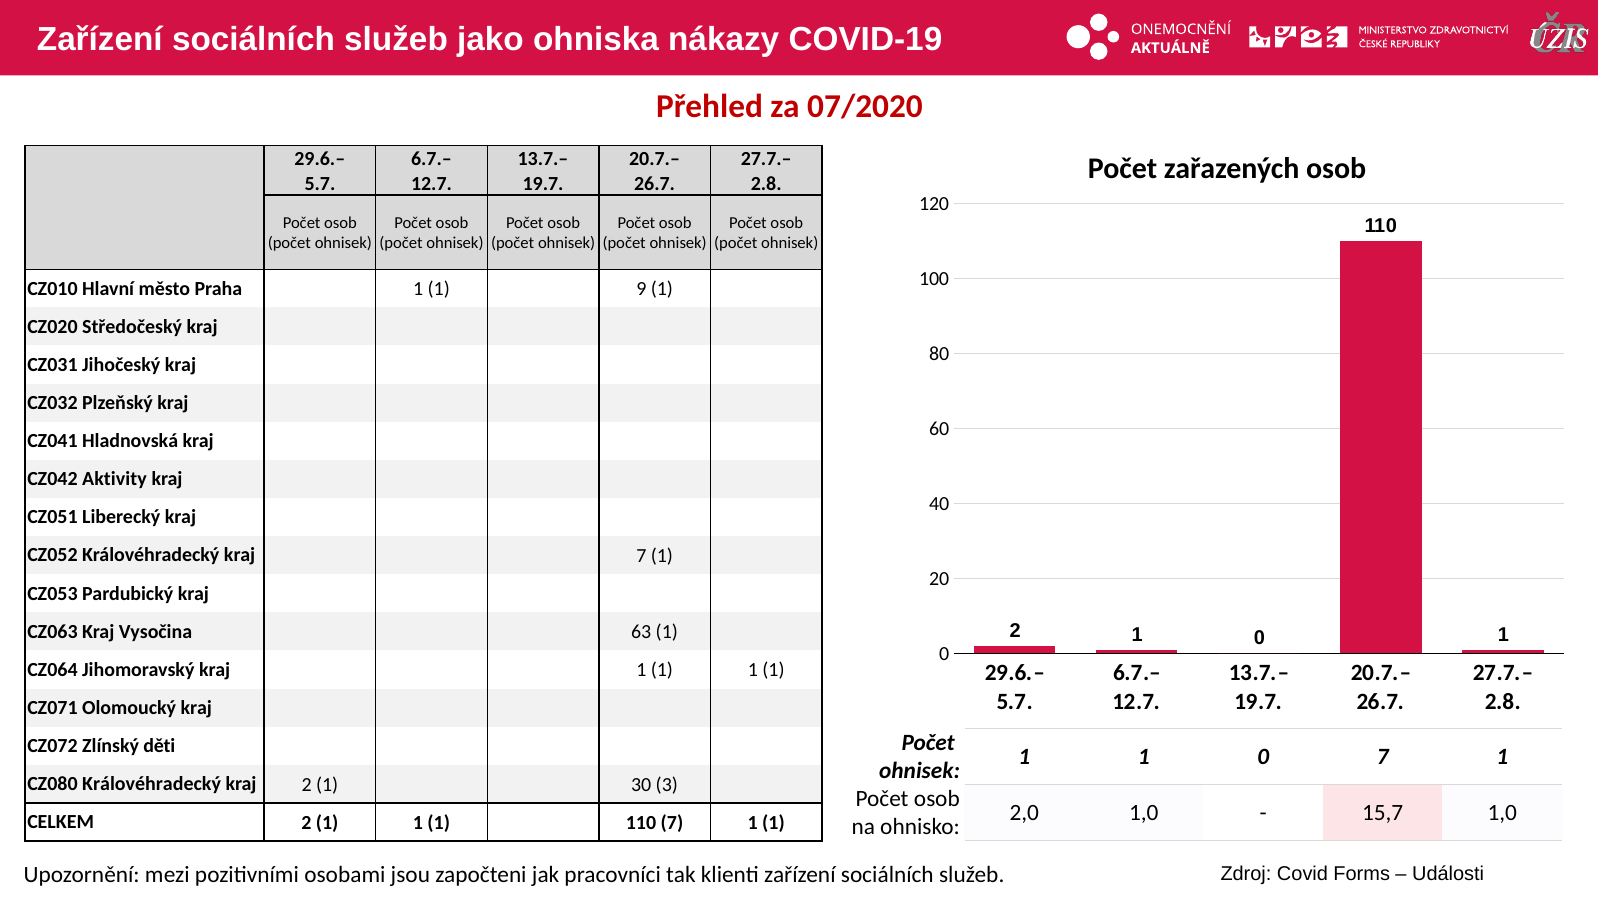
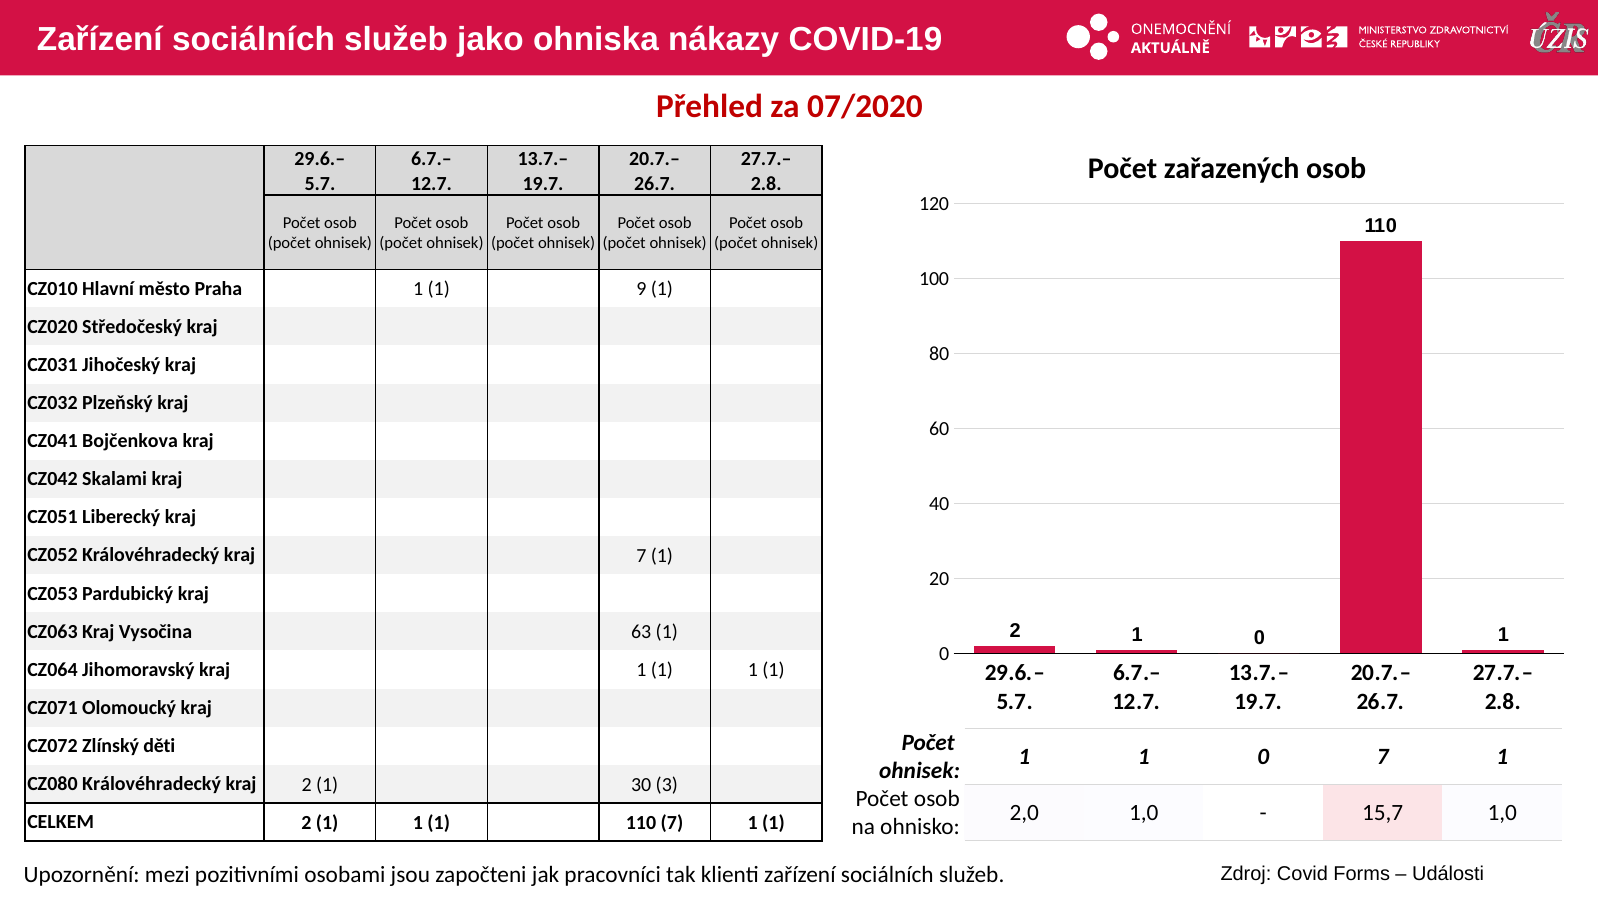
Hladnovská: Hladnovská -> Bojčenkova
Aktivity: Aktivity -> Skalami
